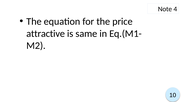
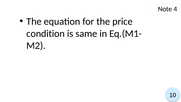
attractive: attractive -> condition
